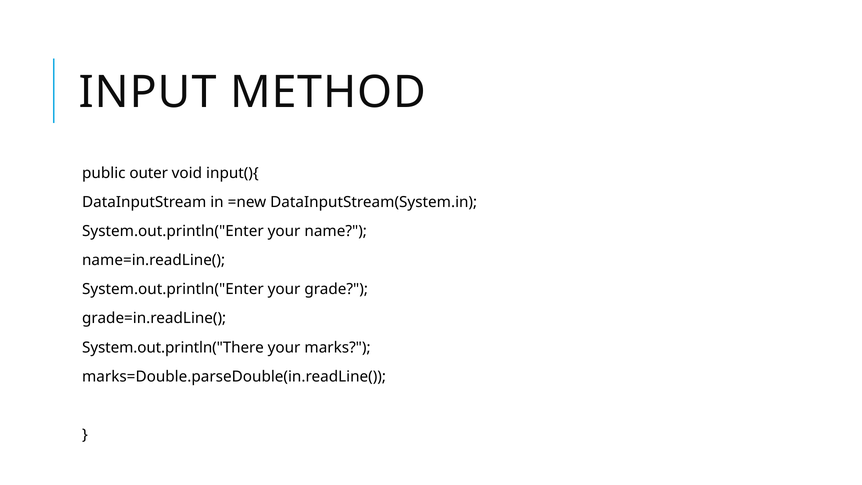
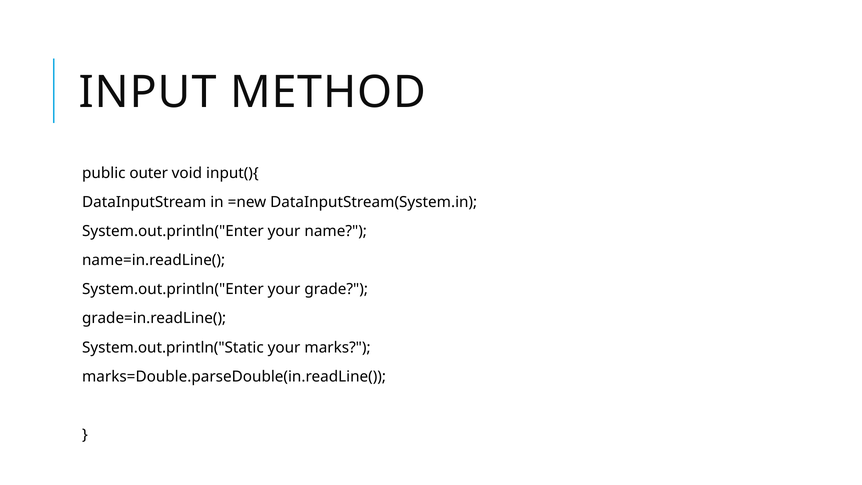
System.out.println("There: System.out.println("There -> System.out.println("Static
